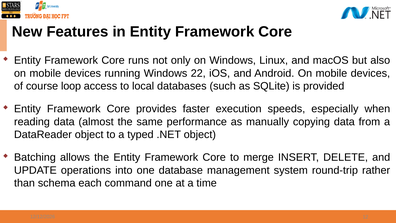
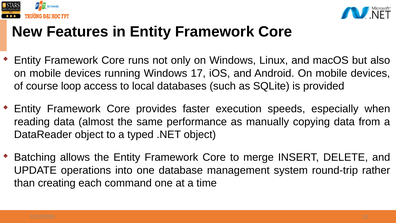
22: 22 -> 17
schema: schema -> creating
